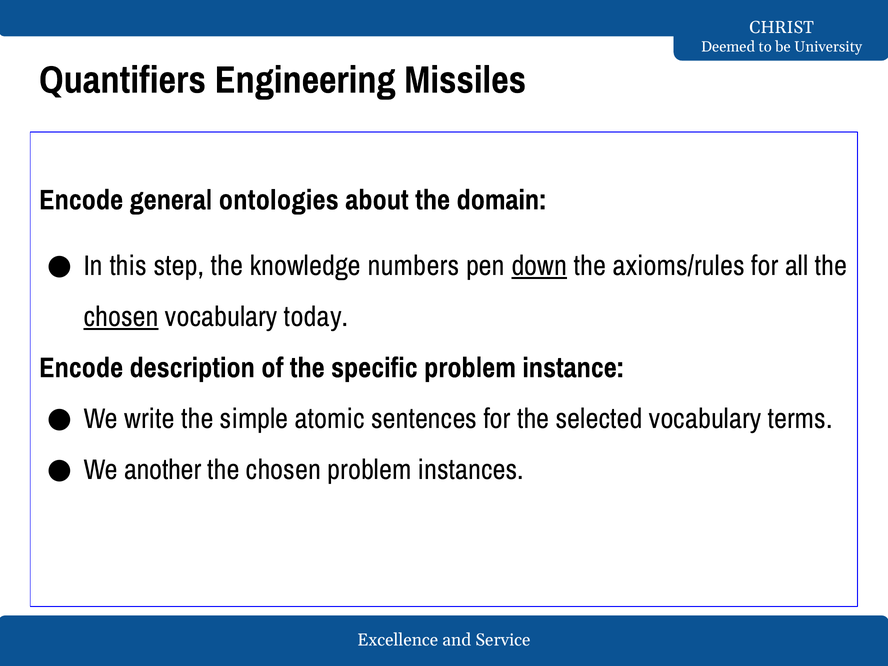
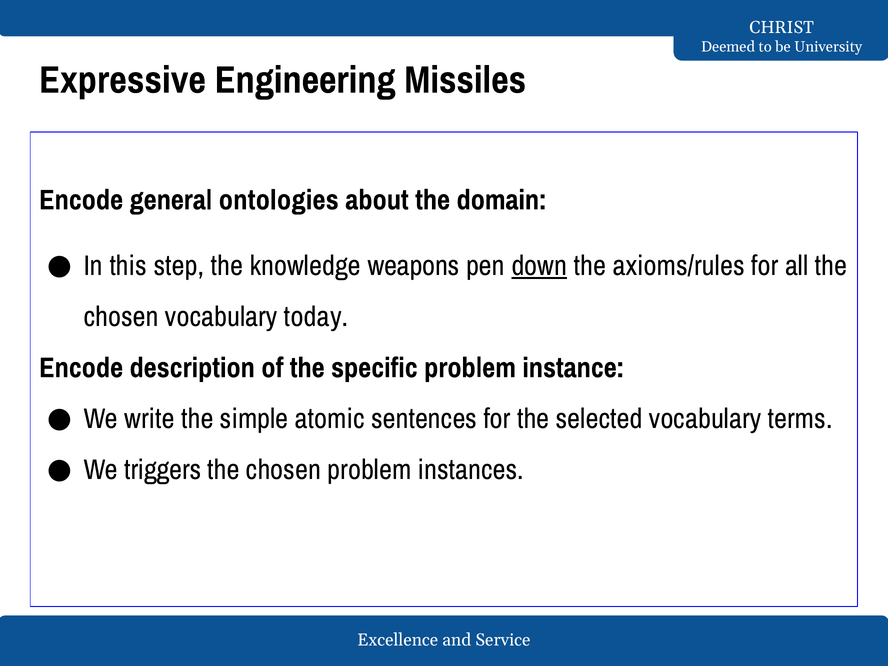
Quantifiers: Quantifiers -> Expressive
numbers: numbers -> weapons
chosen at (121, 317) underline: present -> none
another: another -> triggers
